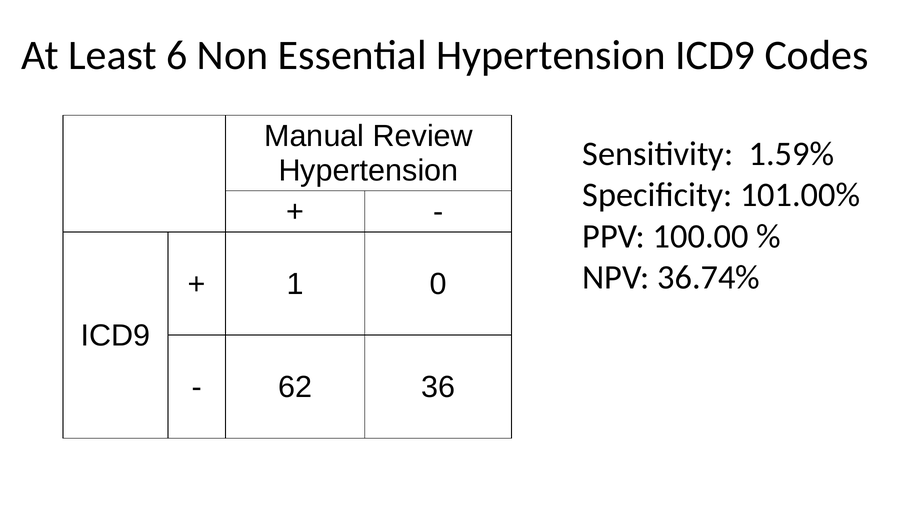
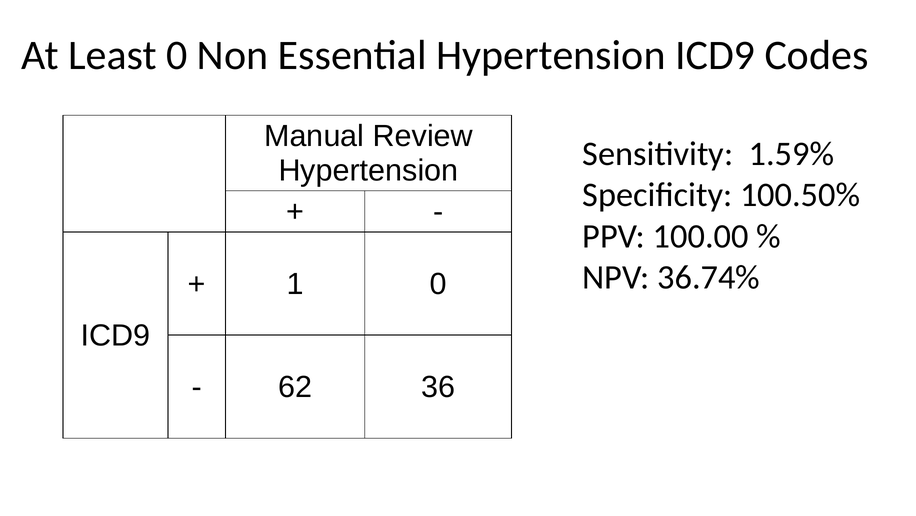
Least 6: 6 -> 0
101.00%: 101.00% -> 100.50%
